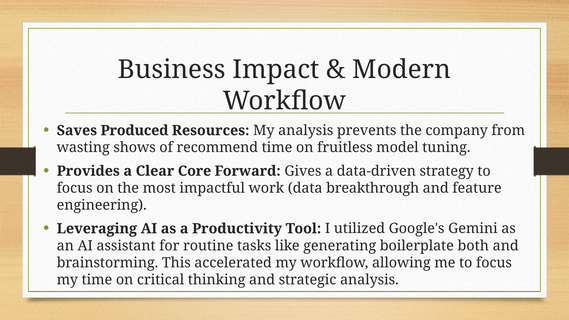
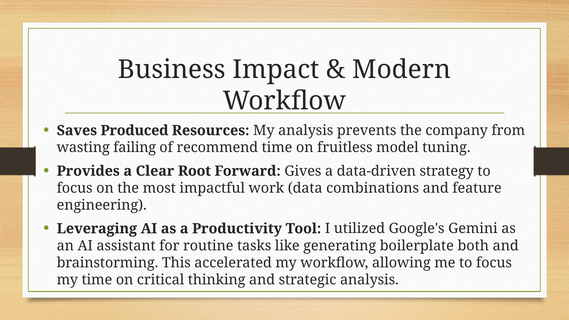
shows: shows -> failing
Core: Core -> Root
breakthrough: breakthrough -> combinations
